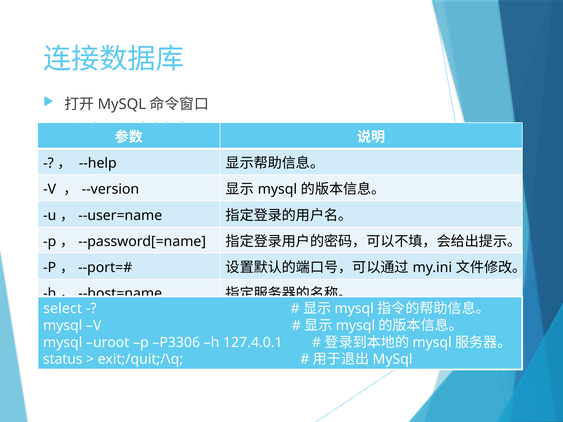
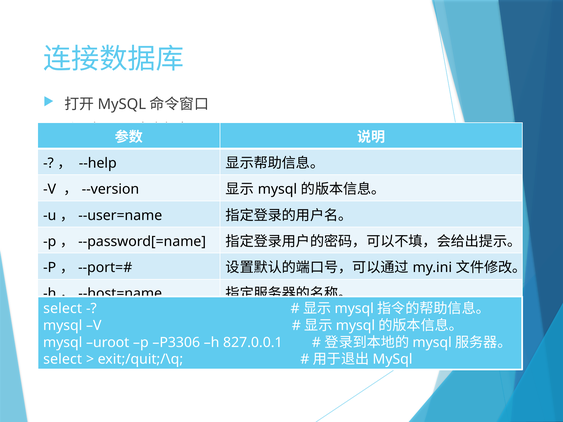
127.4.0.1: 127.4.0.1 -> 827.0.0.1
status at (63, 360): status -> select
